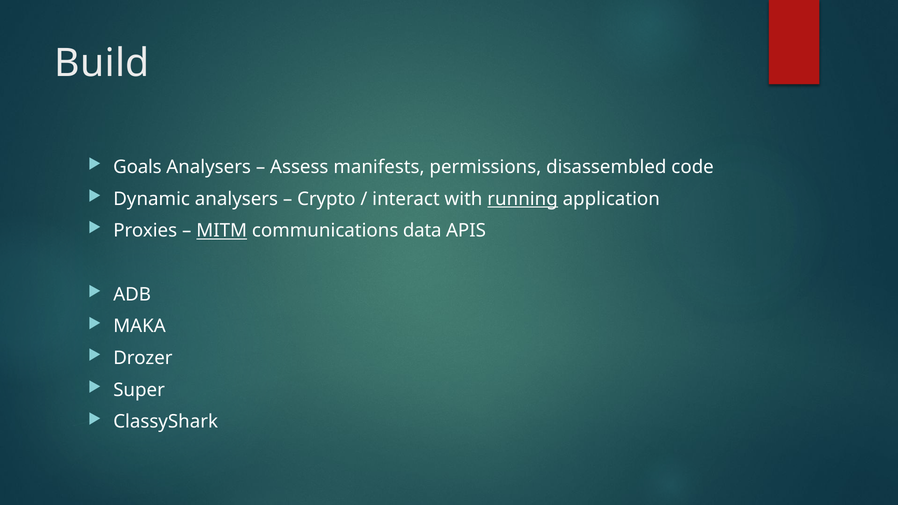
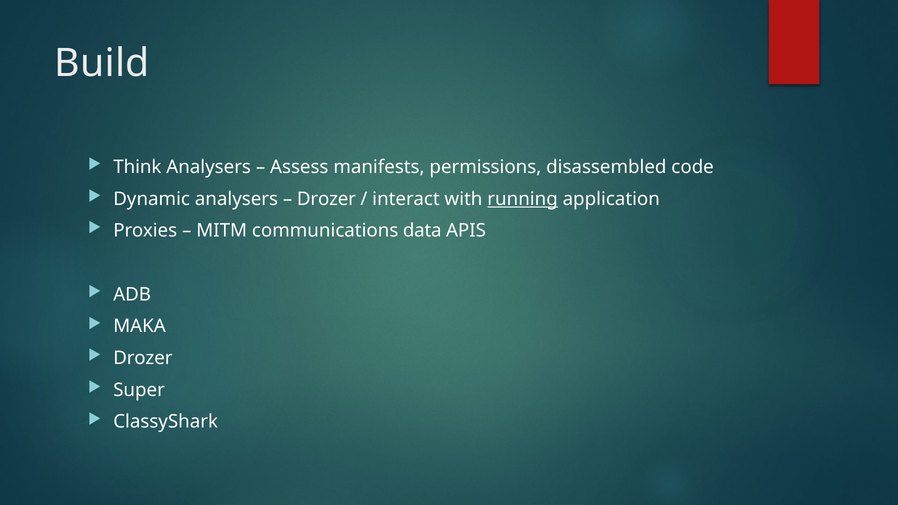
Goals: Goals -> Think
Crypto at (326, 199): Crypto -> Drozer
MITM underline: present -> none
